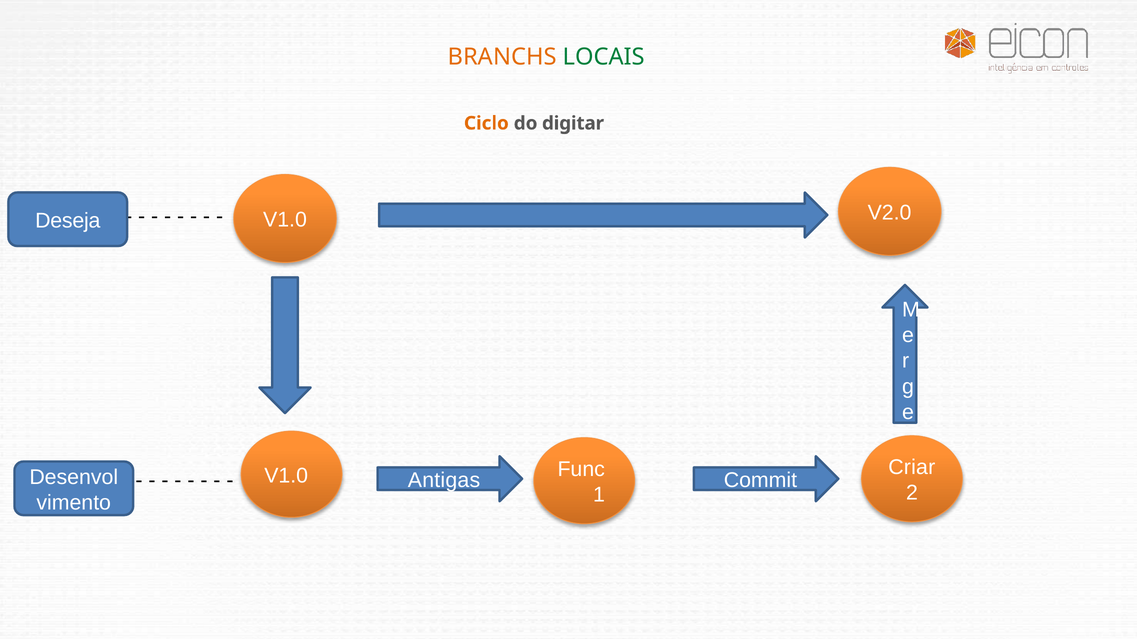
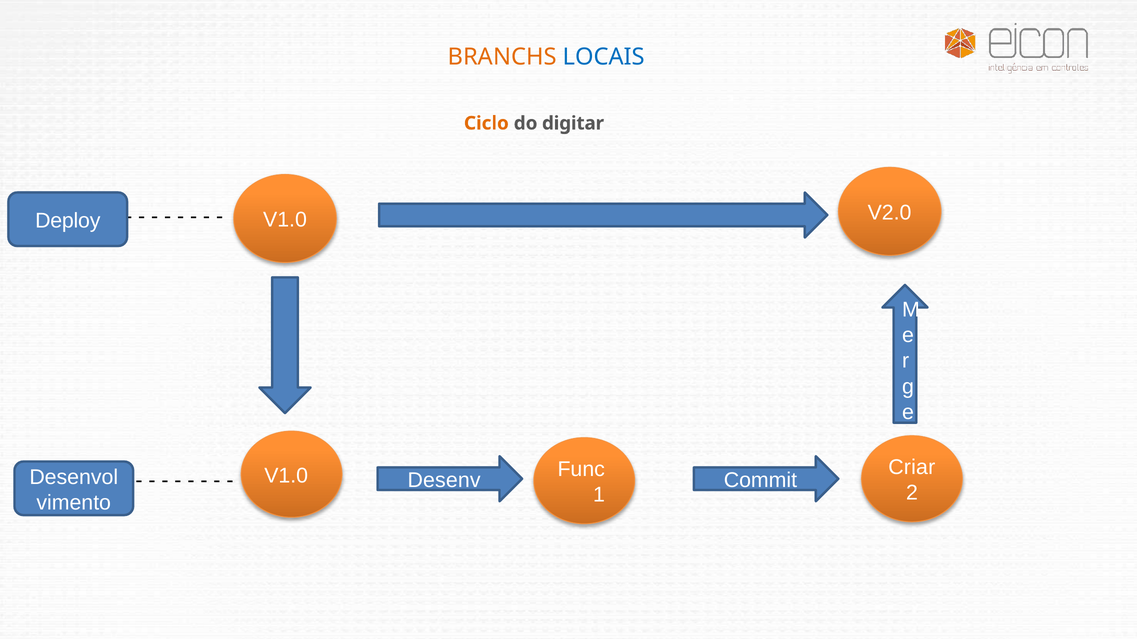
LOCAIS colour: green -> blue
Deseja: Deseja -> Deploy
Antigas: Antigas -> Desenv
